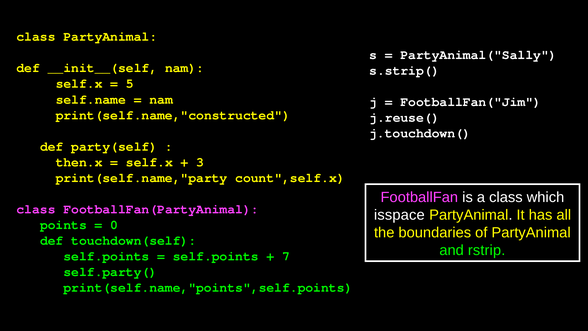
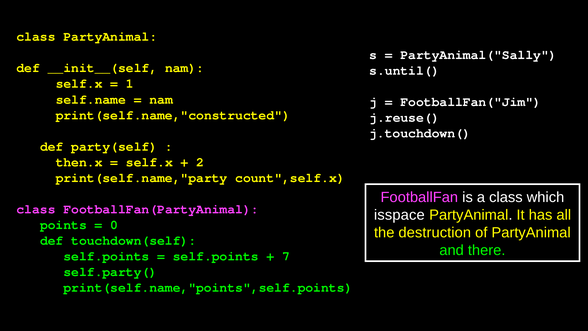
s.strip(: s.strip( -> s.until(
5: 5 -> 1
3: 3 -> 2
boundaries: boundaries -> destruction
rstrip: rstrip -> there
